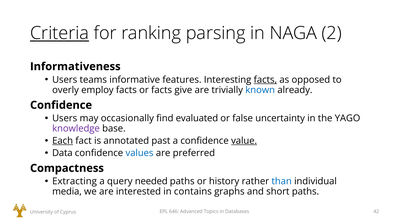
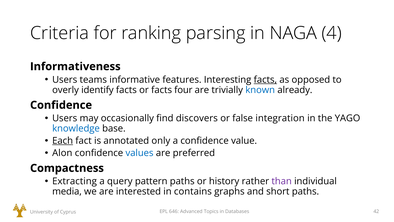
Criteria underline: present -> none
2: 2 -> 4
employ: employ -> identify
give: give -> four
evaluated: evaluated -> discovers
uncertainty: uncertainty -> integration
knowledge colour: purple -> blue
past: past -> only
value underline: present -> none
Data: Data -> Alon
needed: needed -> pattern
than colour: blue -> purple
